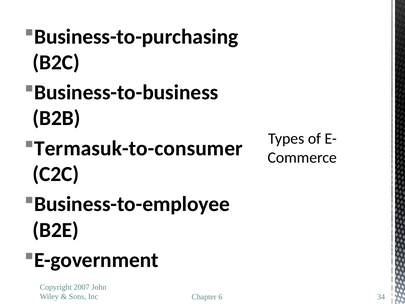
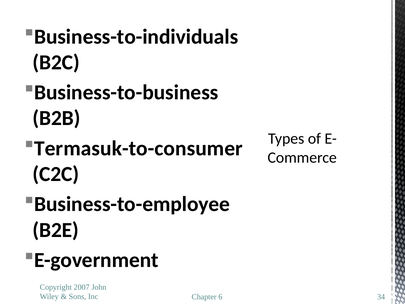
Business-to-purchasing: Business-to-purchasing -> Business-to-individuals
